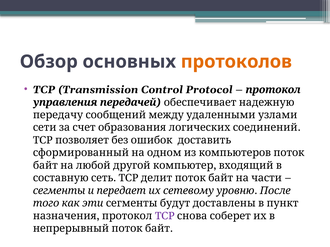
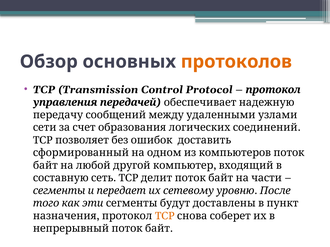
TCP at (165, 216) colour: purple -> orange
